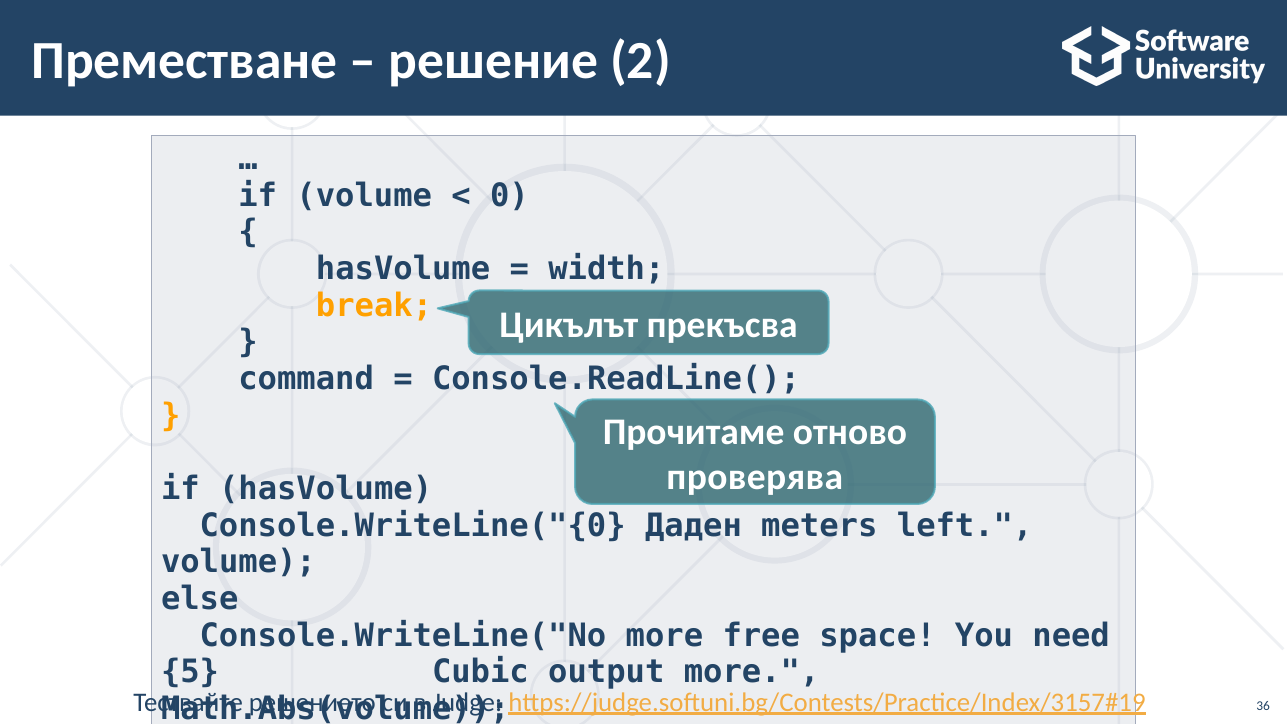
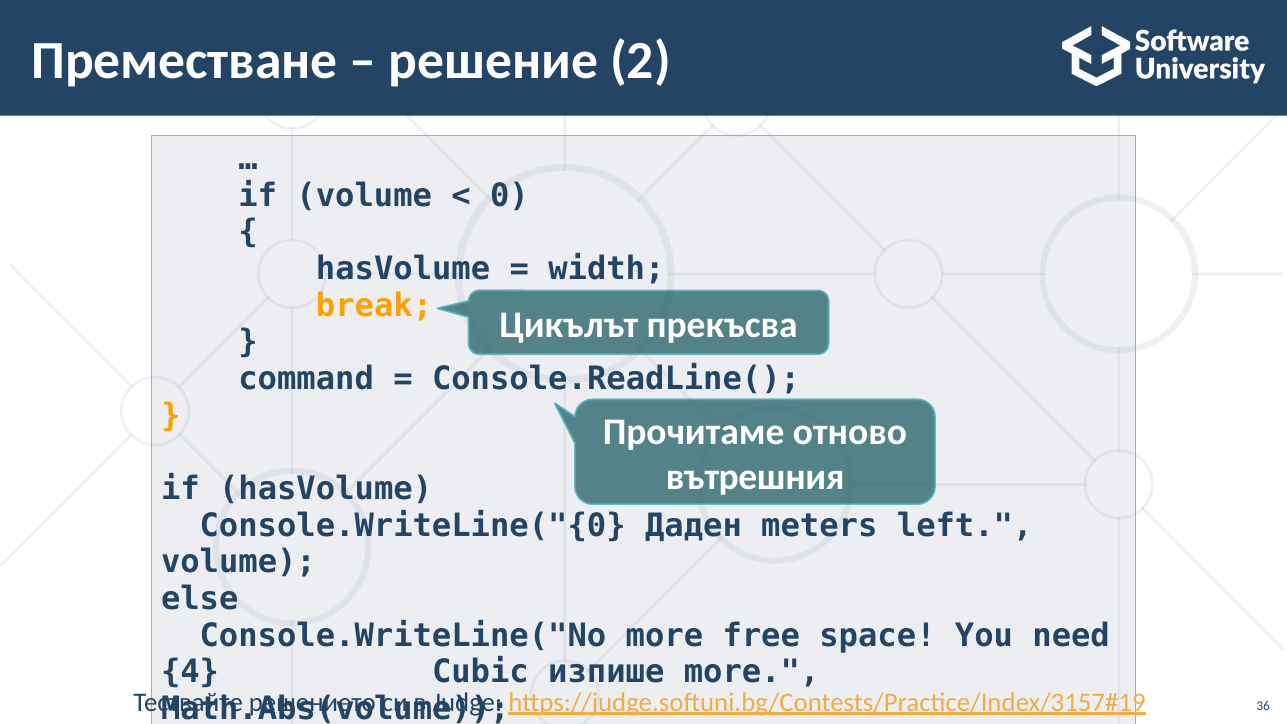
проверява: проверява -> вътрешния
5: 5 -> 4
output: output -> изпише
